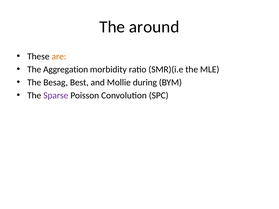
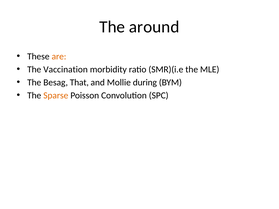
Aggregation: Aggregation -> Vaccination
Best: Best -> That
Sparse colour: purple -> orange
